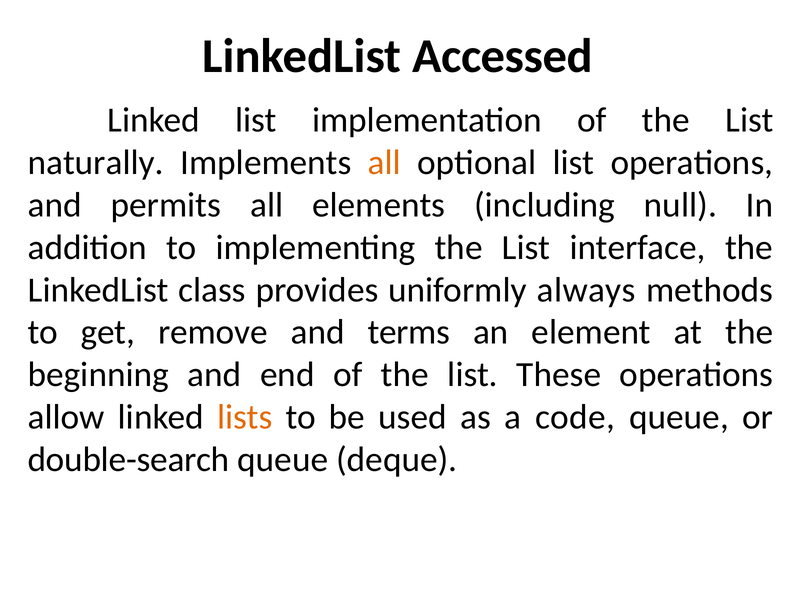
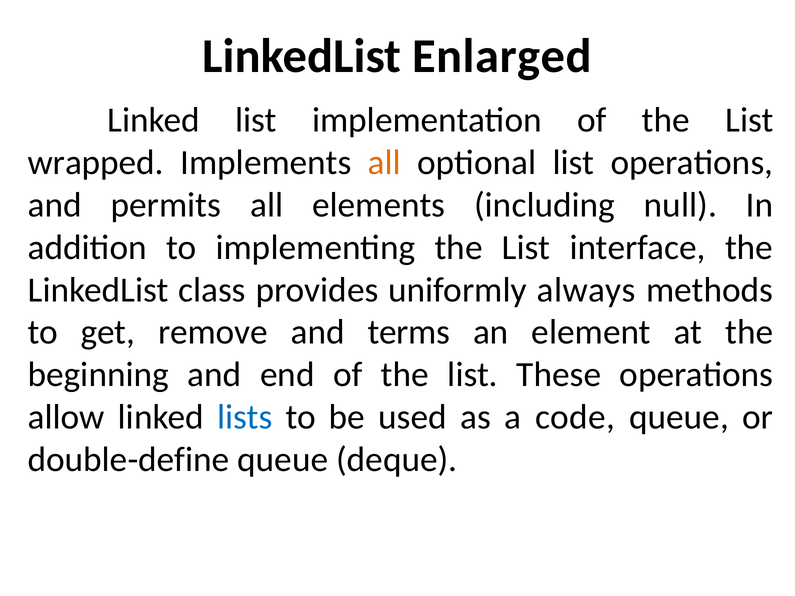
Accessed: Accessed -> Enlarged
naturally: naturally -> wrapped
lists colour: orange -> blue
double-search: double-search -> double-define
